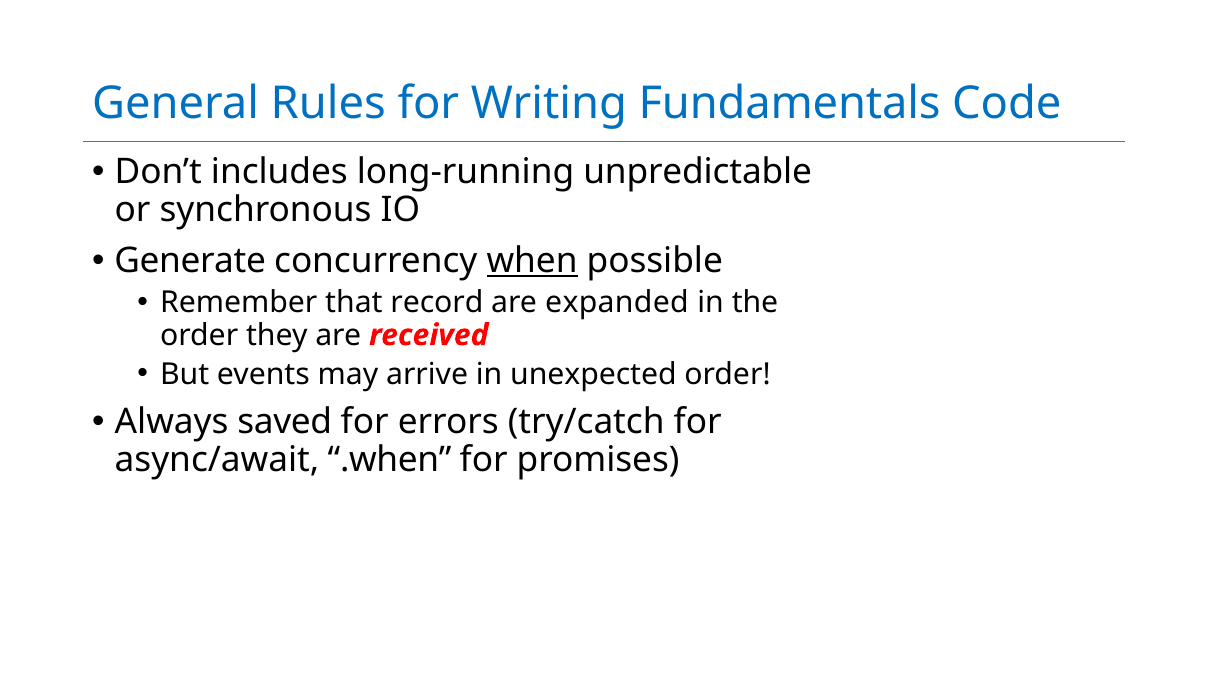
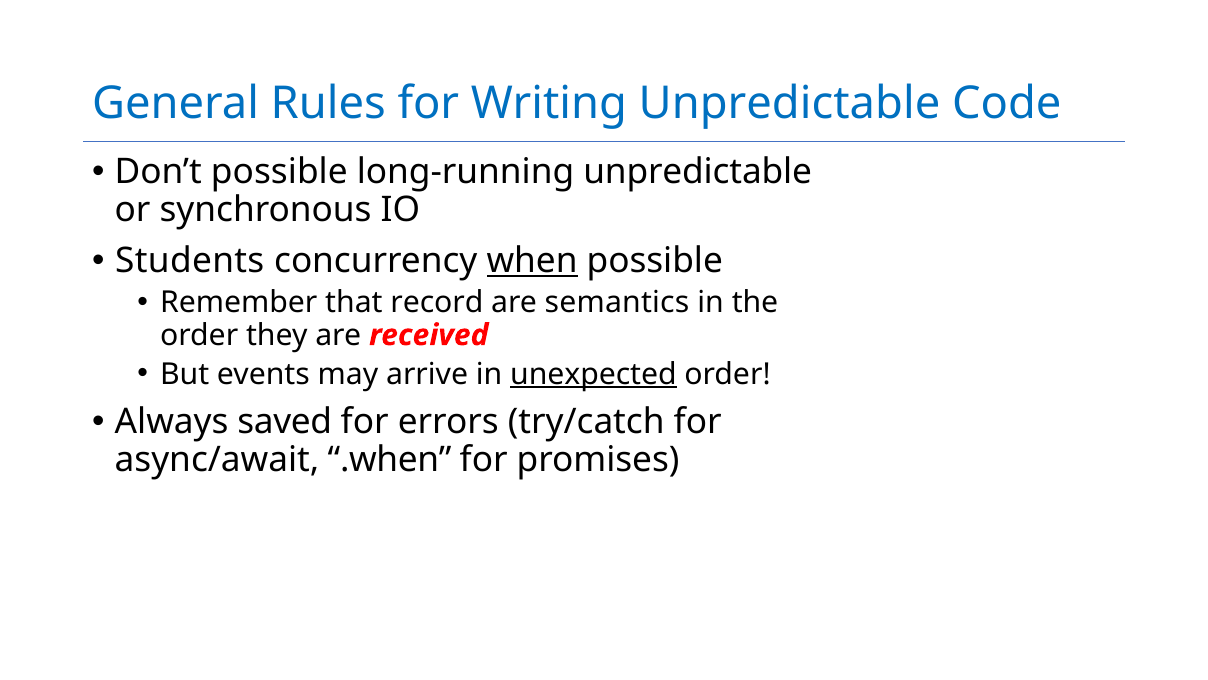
Writing Fundamentals: Fundamentals -> Unpredictable
Don’t includes: includes -> possible
Generate: Generate -> Students
expanded: expanded -> semantics
unexpected underline: none -> present
